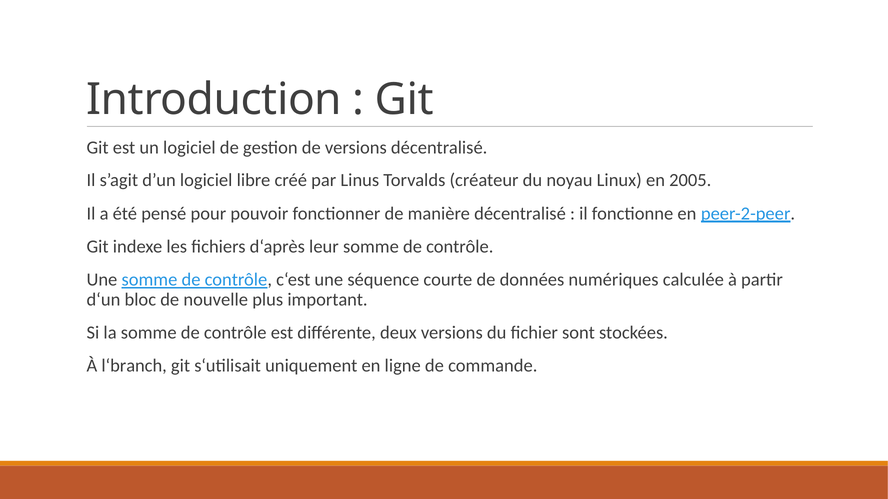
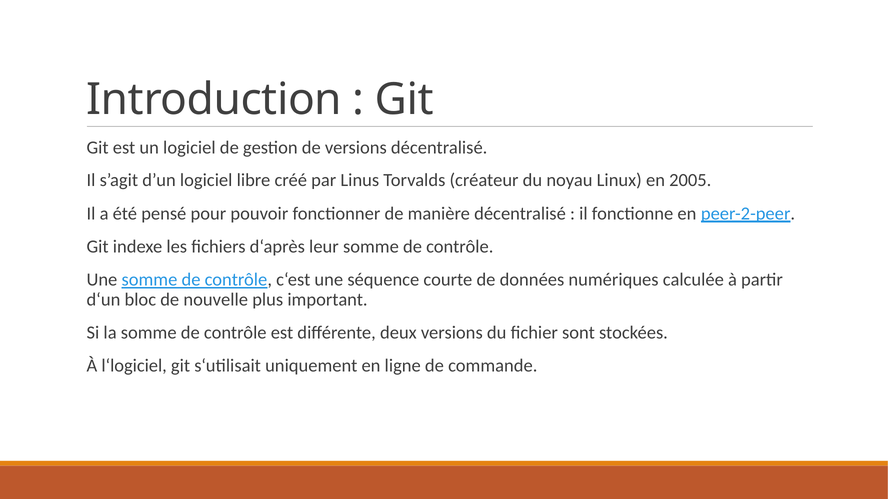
l‘branch: l‘branch -> l‘logiciel
